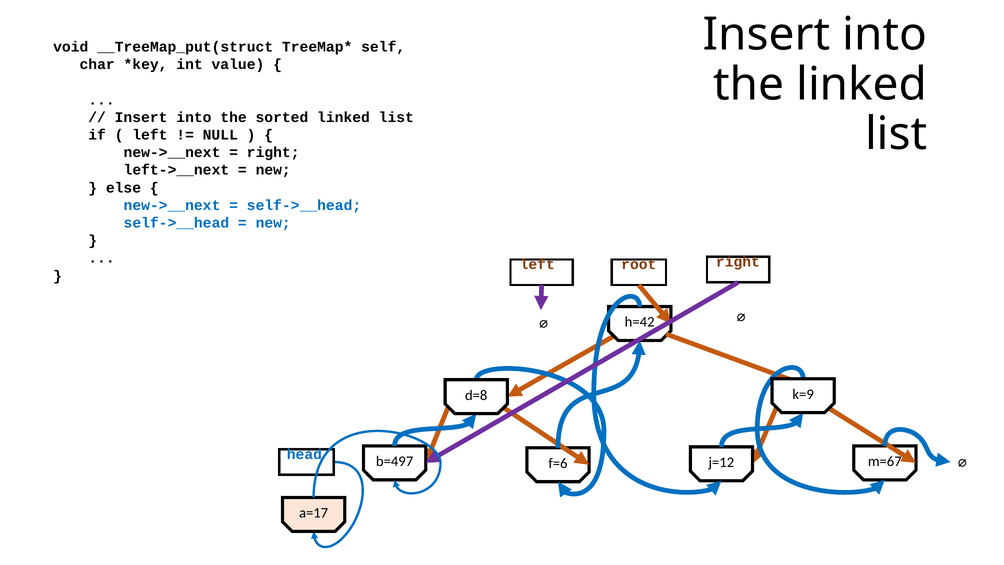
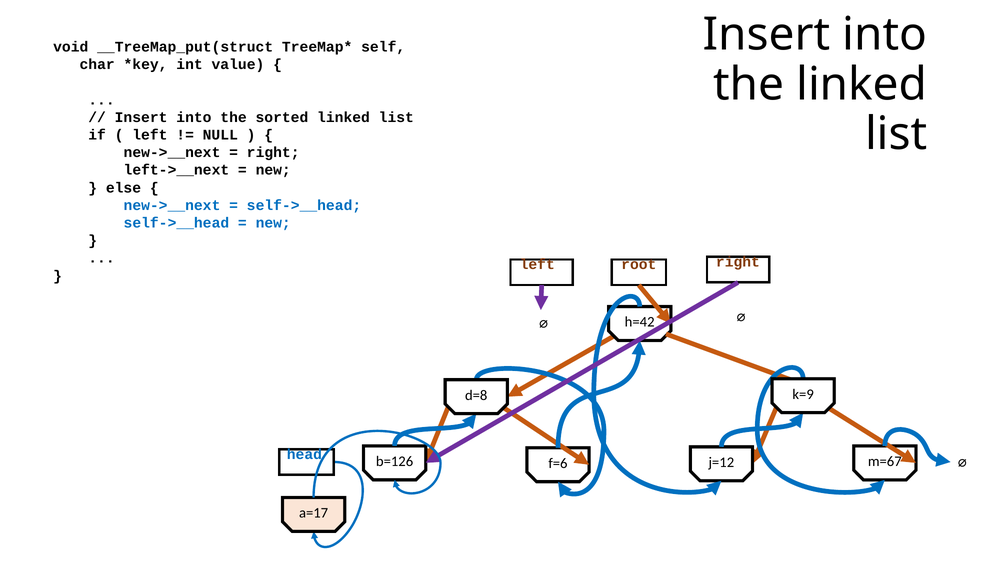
b=497: b=497 -> b=126
